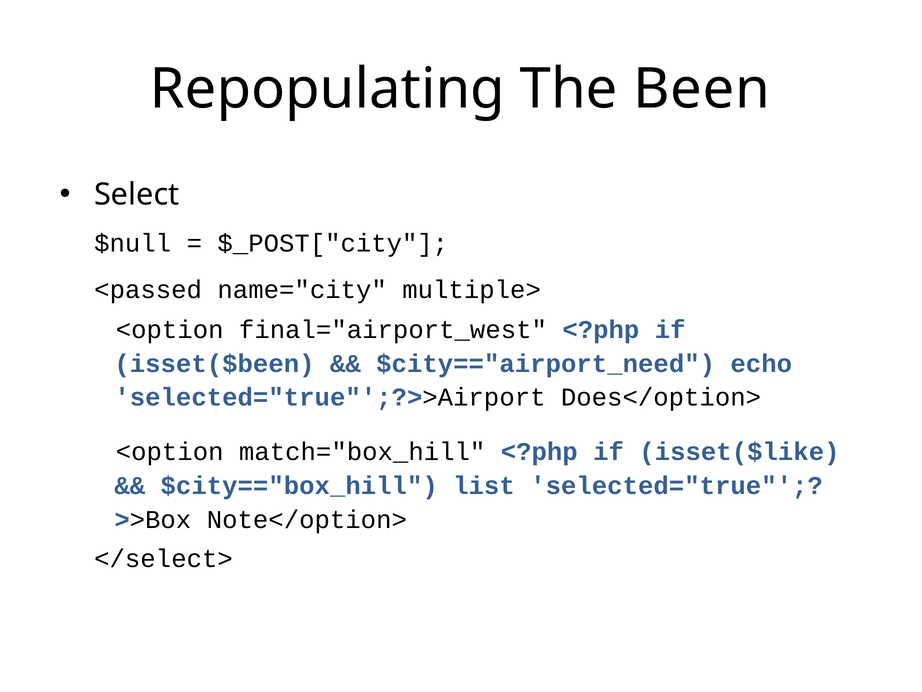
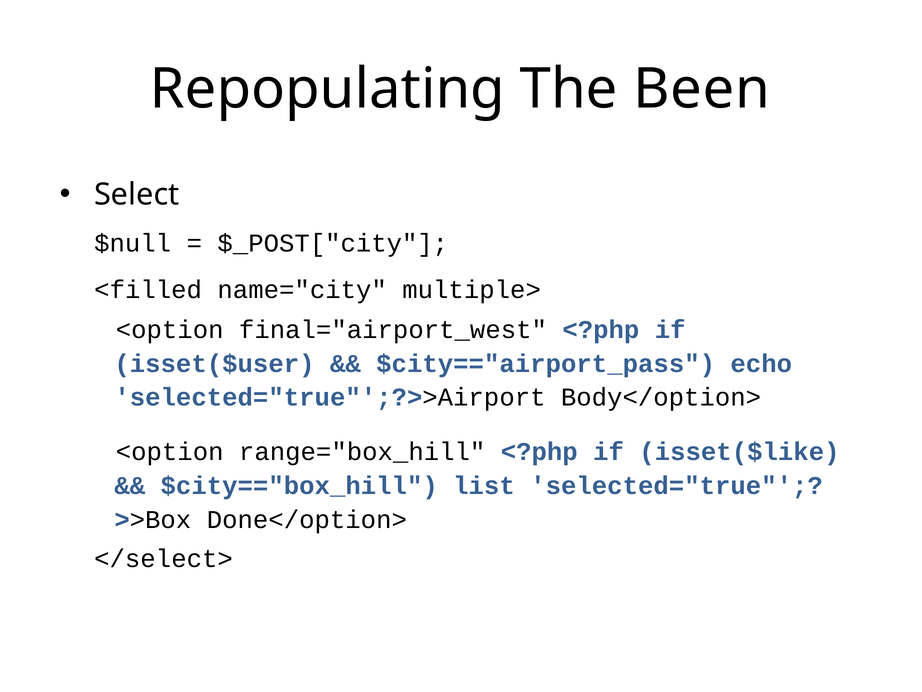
<passed: <passed -> <filled
isset($been: isset($been -> isset($user
$city=="airport_need: $city=="airport_need -> $city=="airport_pass
Does</option>: Does</option> -> Body</option>
match="box_hill: match="box_hill -> range="box_hill
Note</option>: Note</option> -> Done</option>
